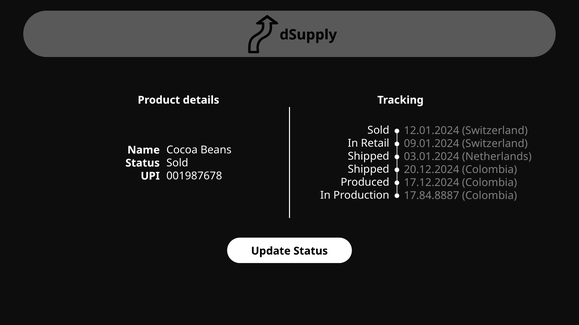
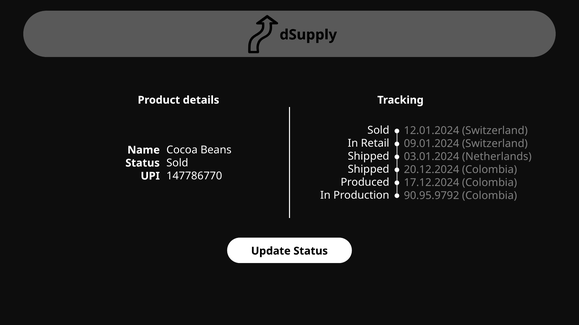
001987678: 001987678 -> 147786770
17.84.8887: 17.84.8887 -> 90.95.9792
